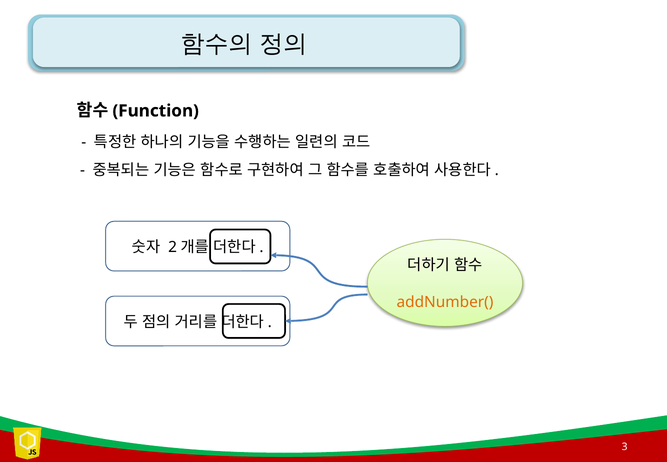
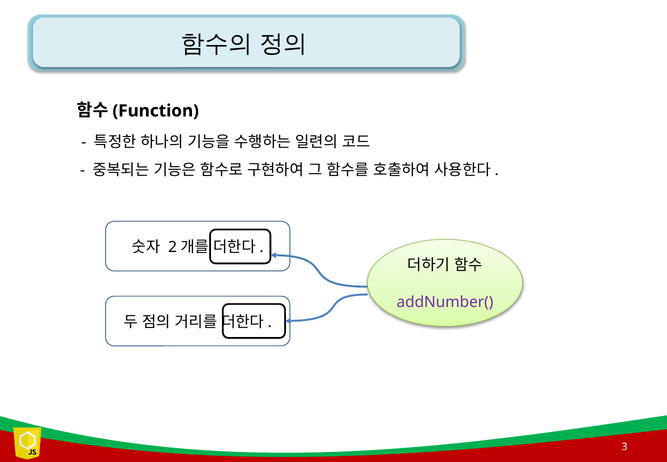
addNumber( colour: orange -> purple
